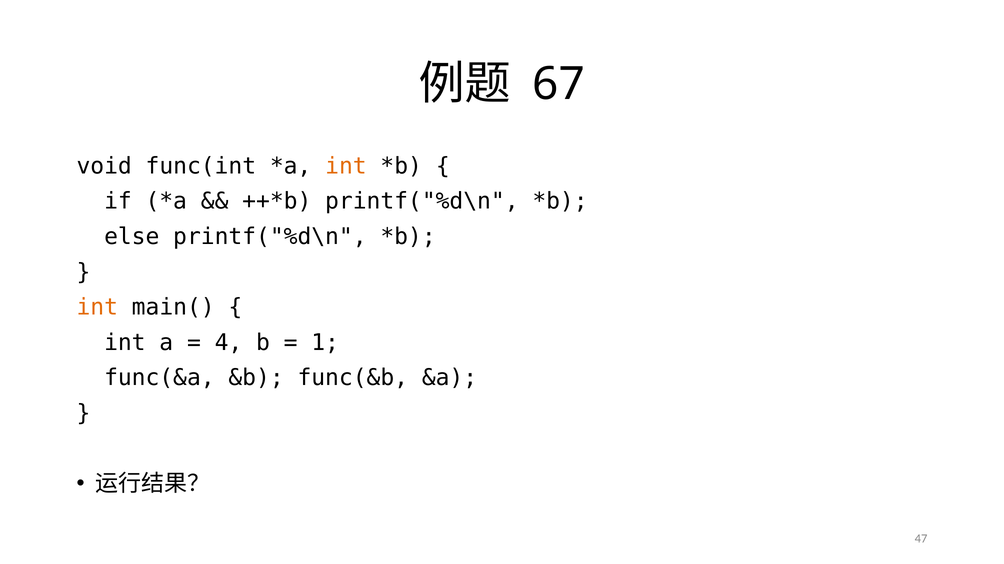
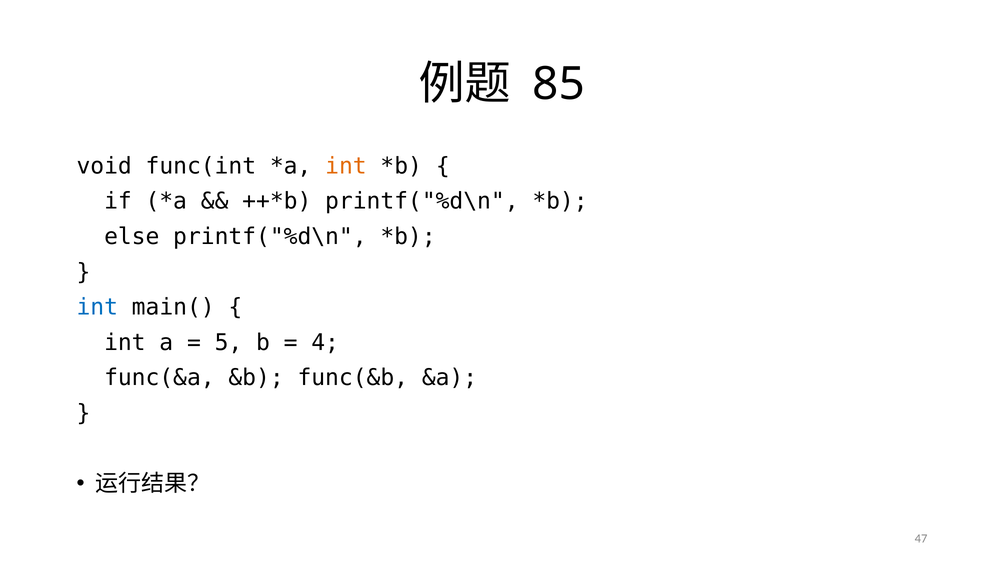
67: 67 -> 85
int at (97, 308) colour: orange -> blue
4: 4 -> 5
1: 1 -> 4
